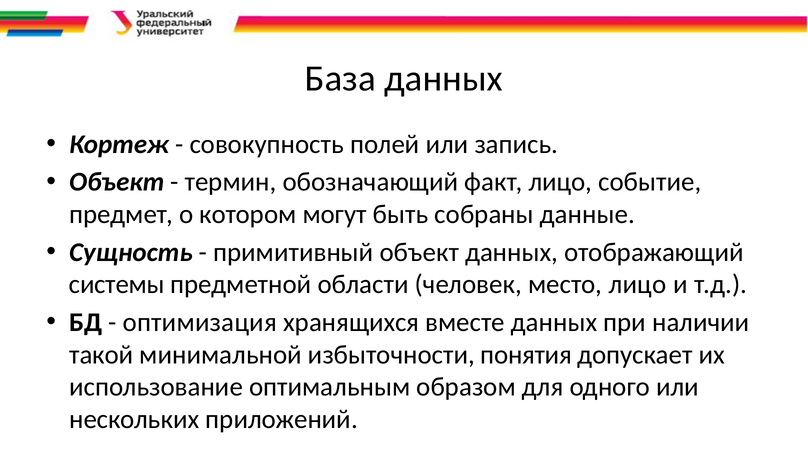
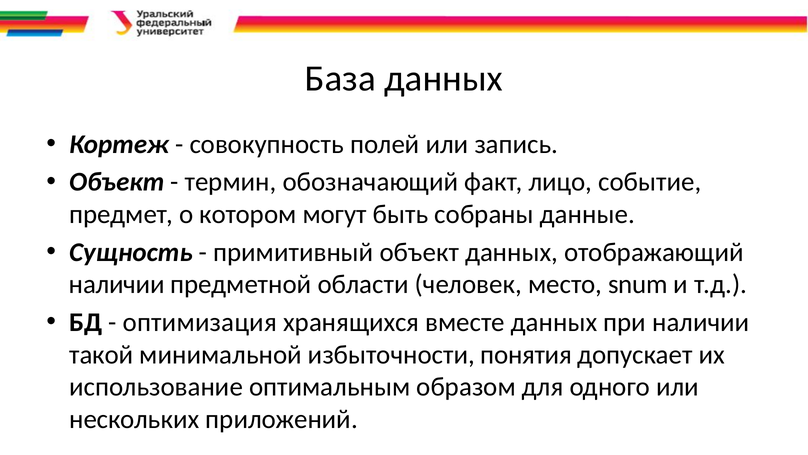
системы at (117, 284): системы -> наличии
место лицо: лицо -> snum
